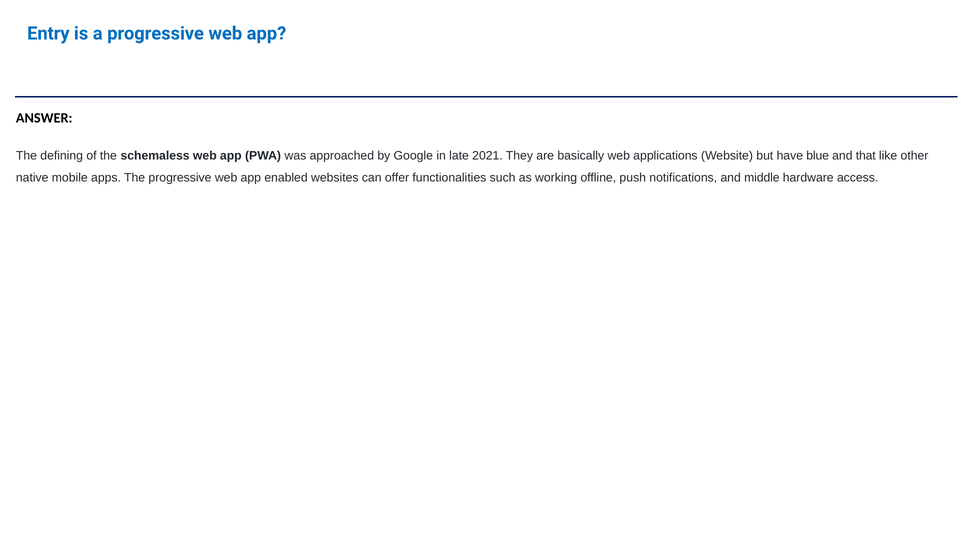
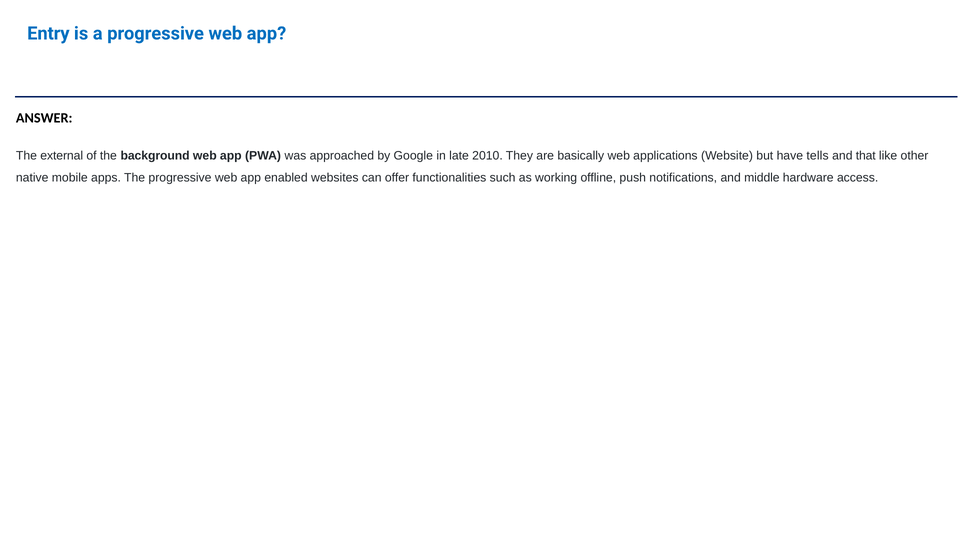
defining: defining -> external
schemaless: schemaless -> background
2021: 2021 -> 2010
blue: blue -> tells
